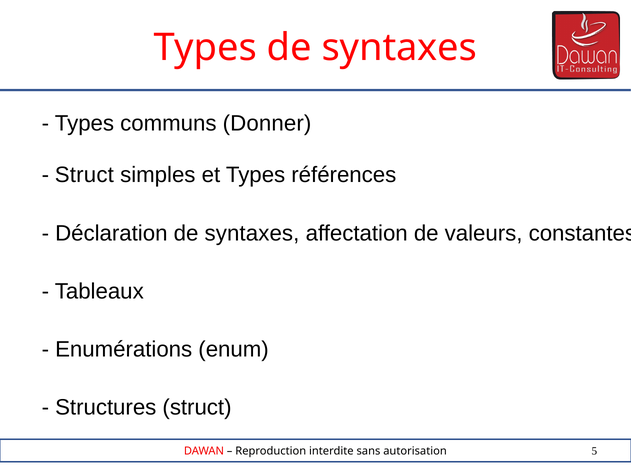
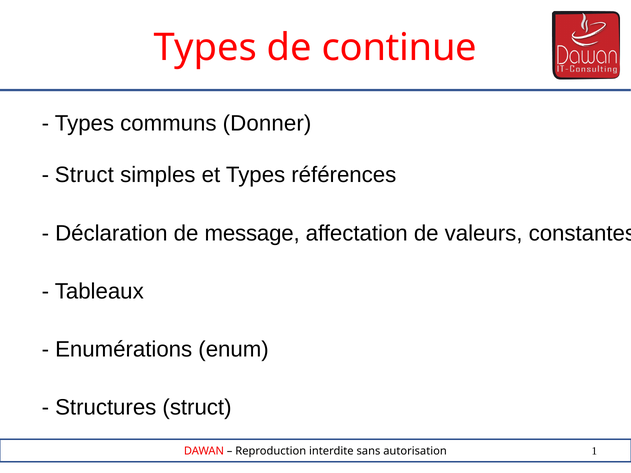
Types de syntaxes: syntaxes -> continue
Déclaration de syntaxes: syntaxes -> message
5: 5 -> 1
